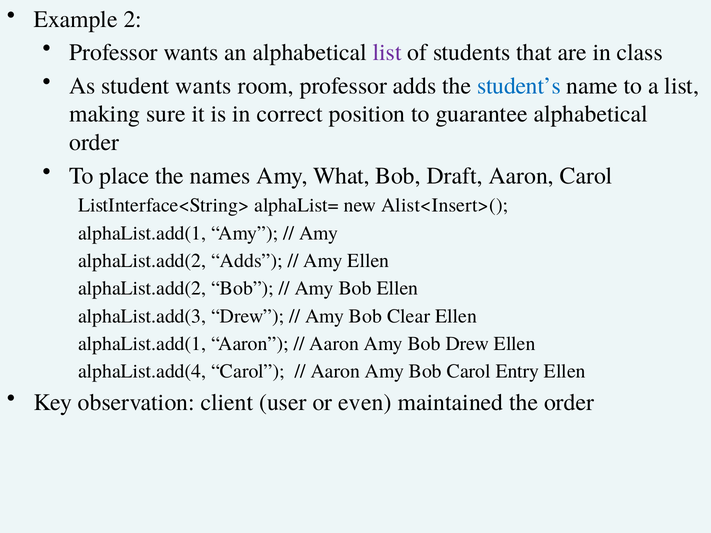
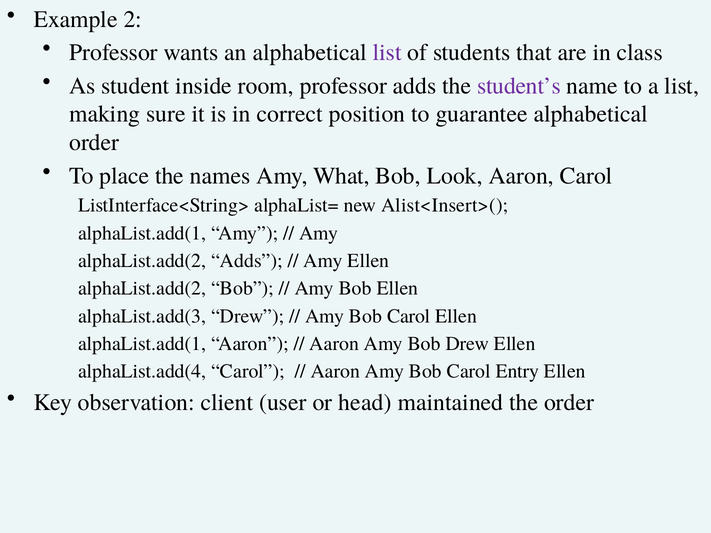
student wants: wants -> inside
student’s colour: blue -> purple
Draft: Draft -> Look
Clear at (409, 316): Clear -> Carol
even: even -> head
